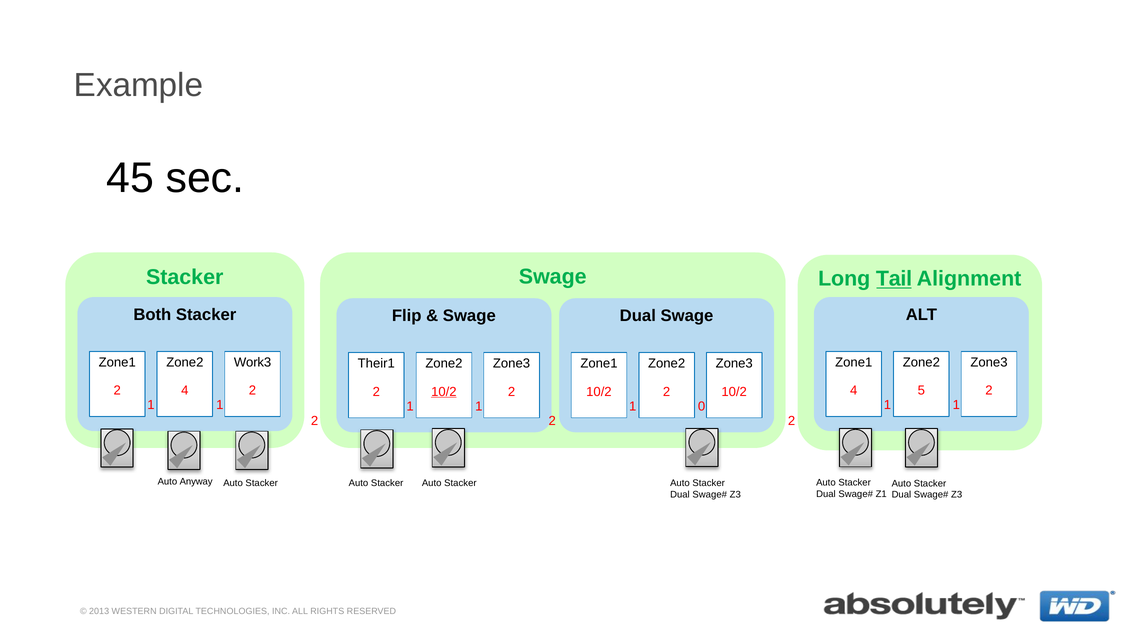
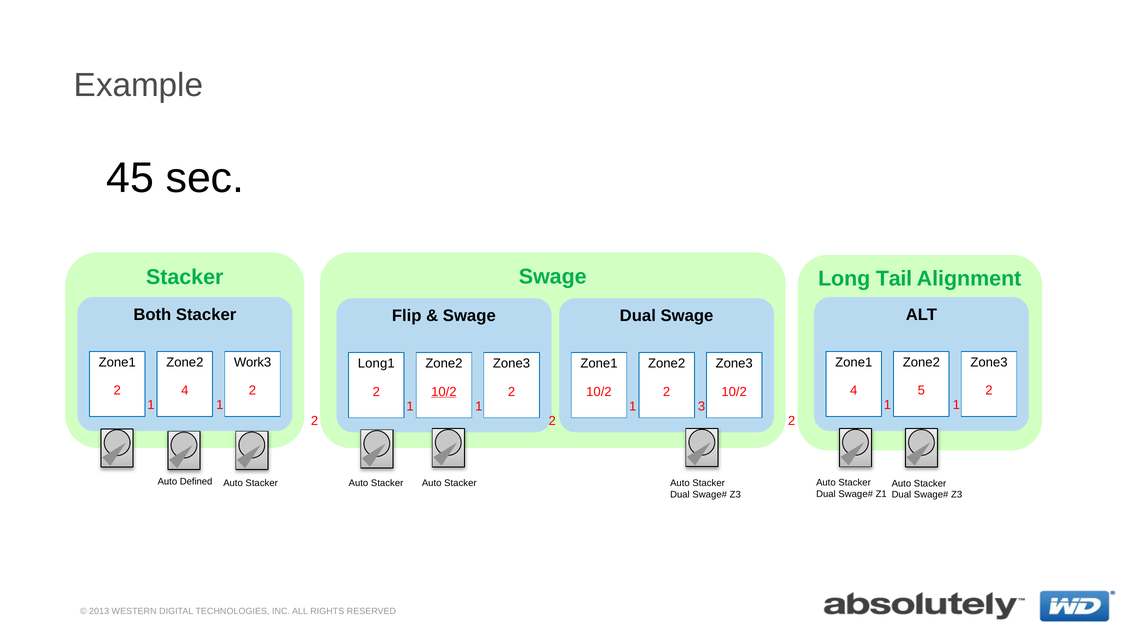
Tail underline: present -> none
Their1: Their1 -> Long1
0: 0 -> 3
Anyway: Anyway -> Defined
